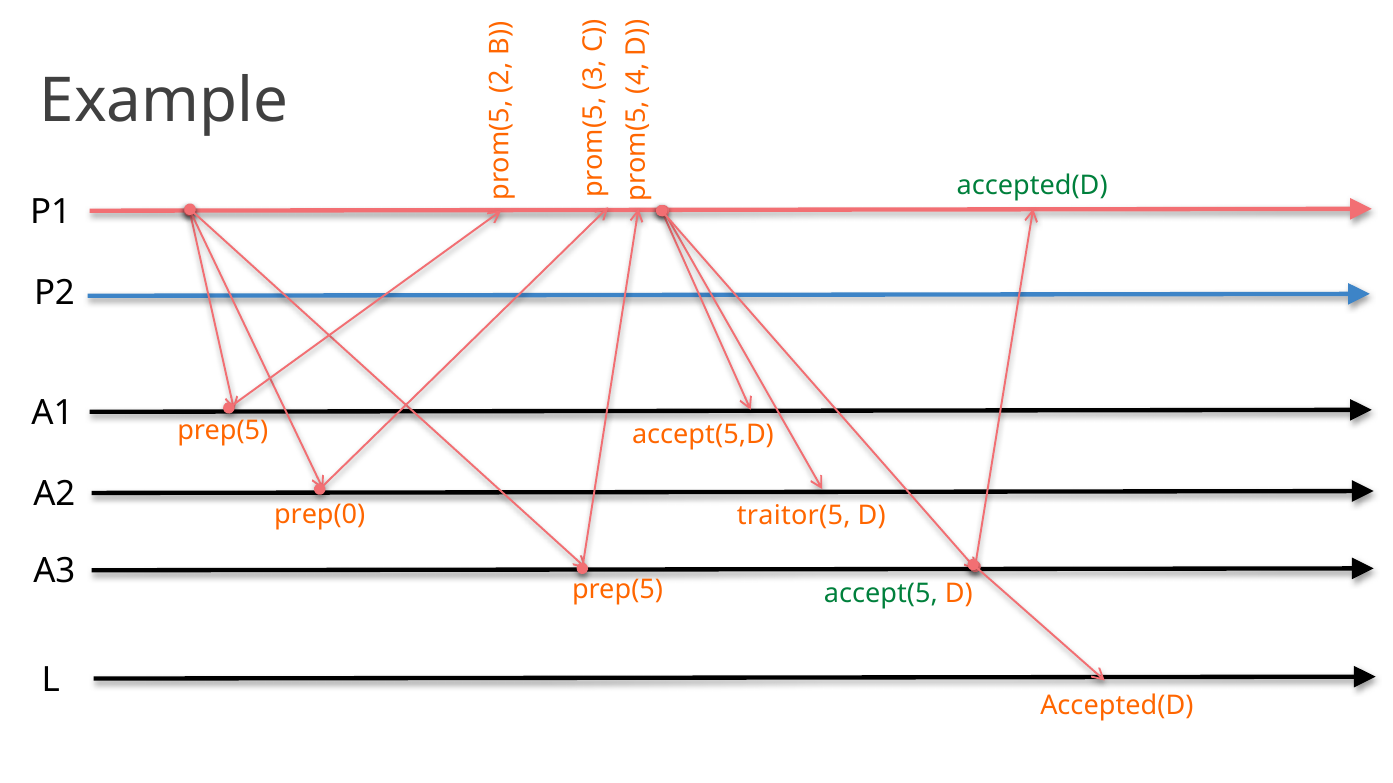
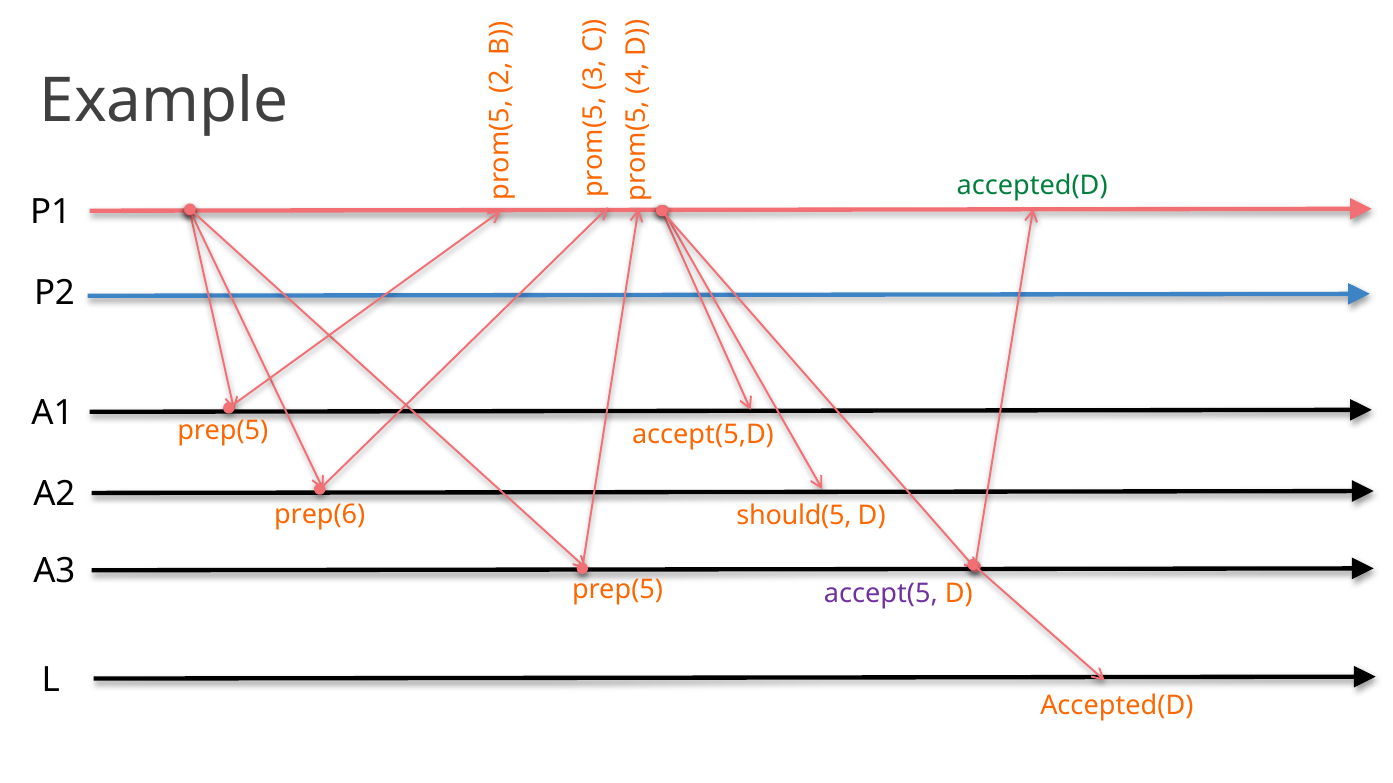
prep(0: prep(0 -> prep(6
traitor(5: traitor(5 -> should(5
accept(5 colour: green -> purple
